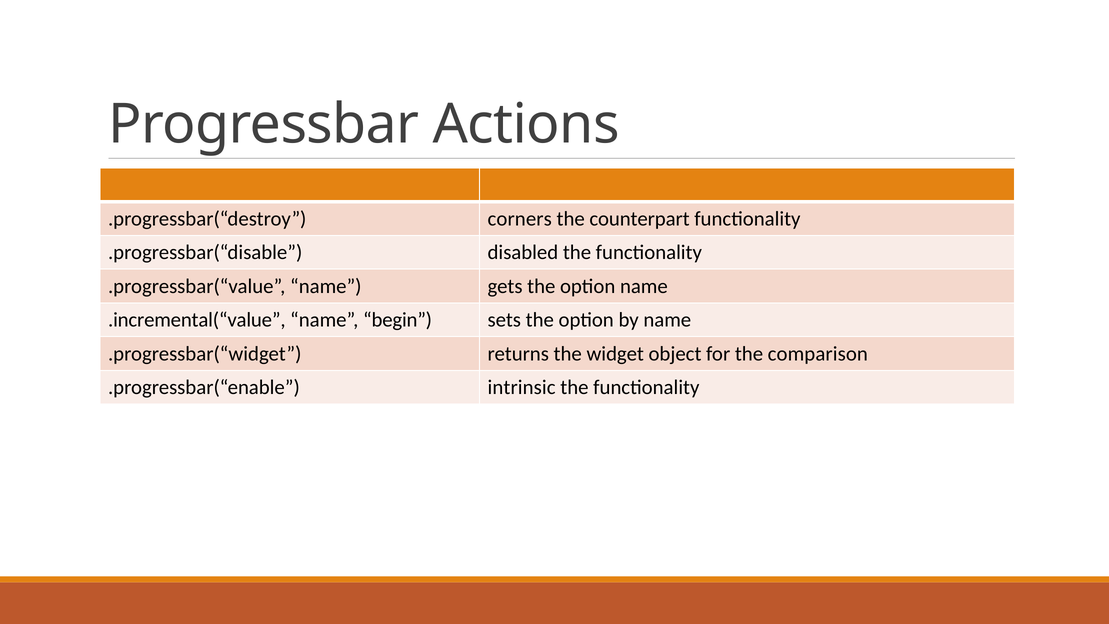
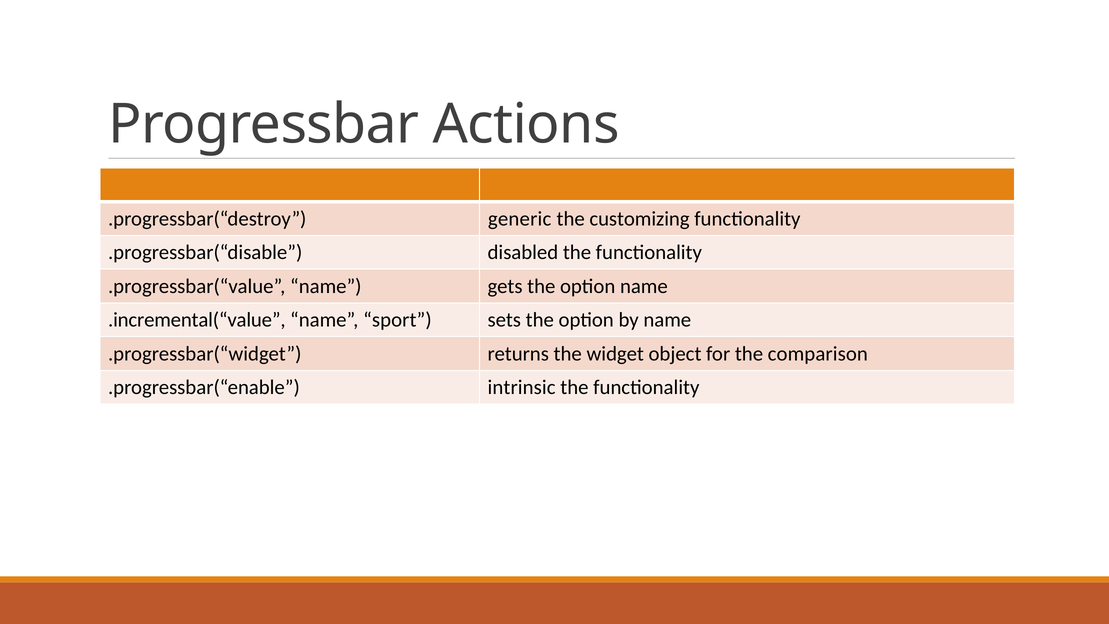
corners: corners -> generic
counterpart: counterpart -> customizing
begin: begin -> sport
